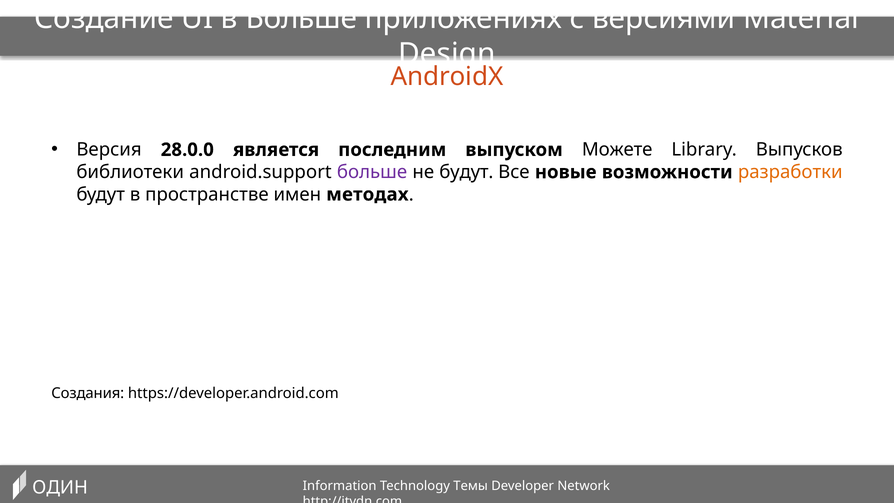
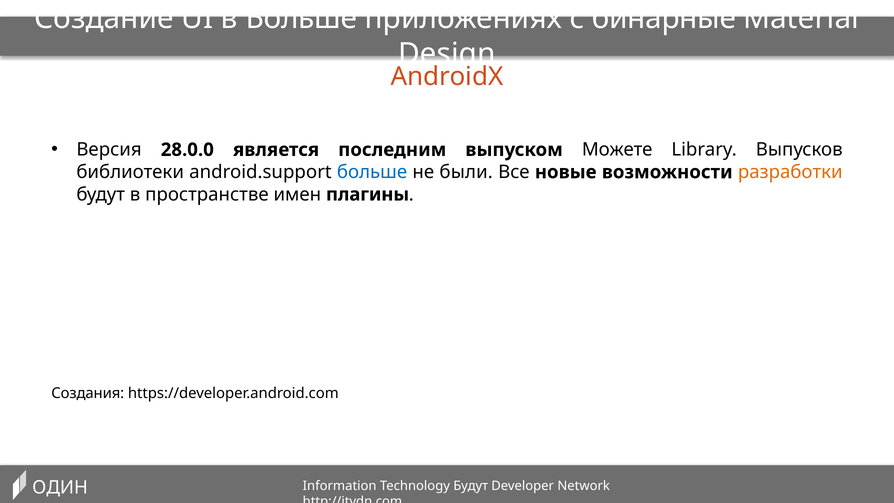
версиями: версиями -> бинарные
больше at (372, 172) colour: purple -> blue
не будут: будут -> были
методах: методах -> плагины
Technology Темы: Темы -> Будут
